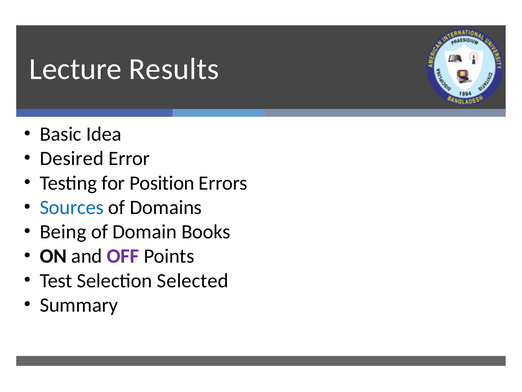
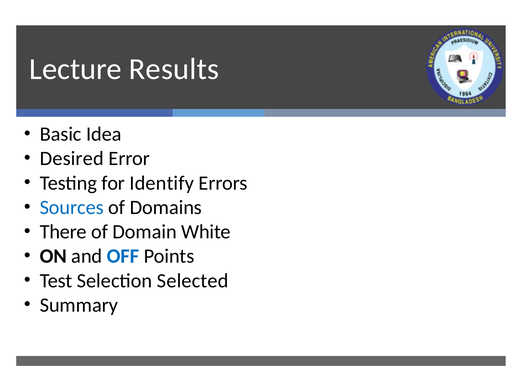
Position: Position -> Identify
Being: Being -> There
Books: Books -> White
OFF colour: purple -> blue
